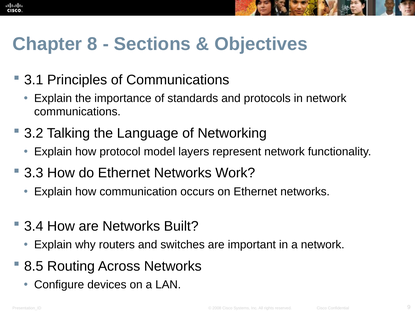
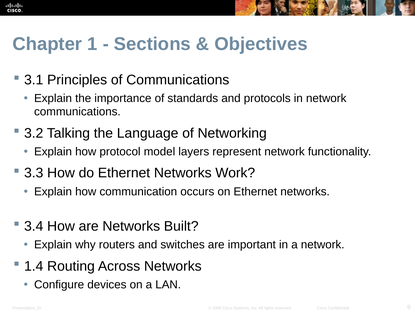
8: 8 -> 1
8.5: 8.5 -> 1.4
